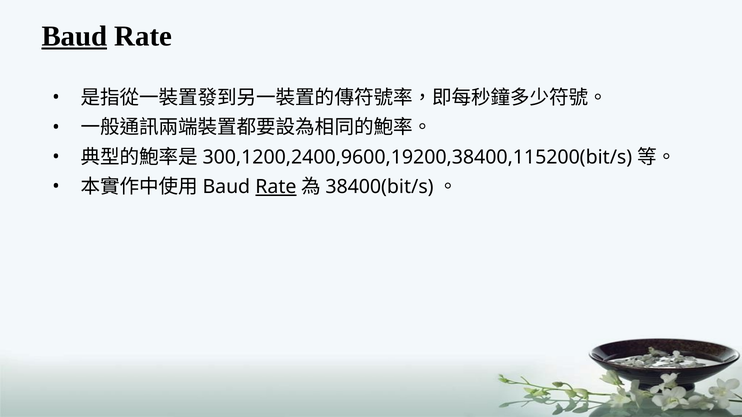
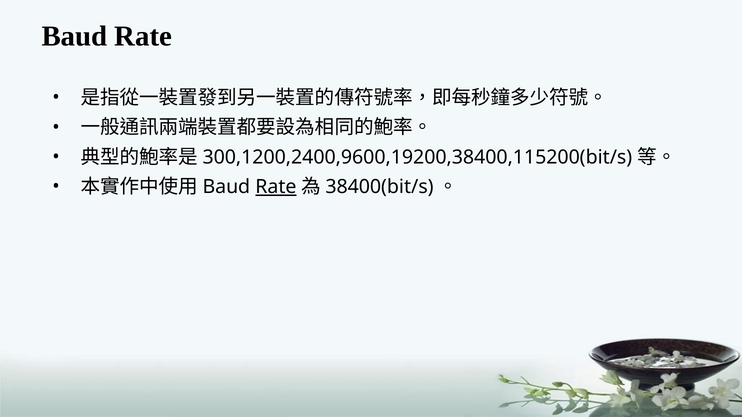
Baud at (74, 36) underline: present -> none
